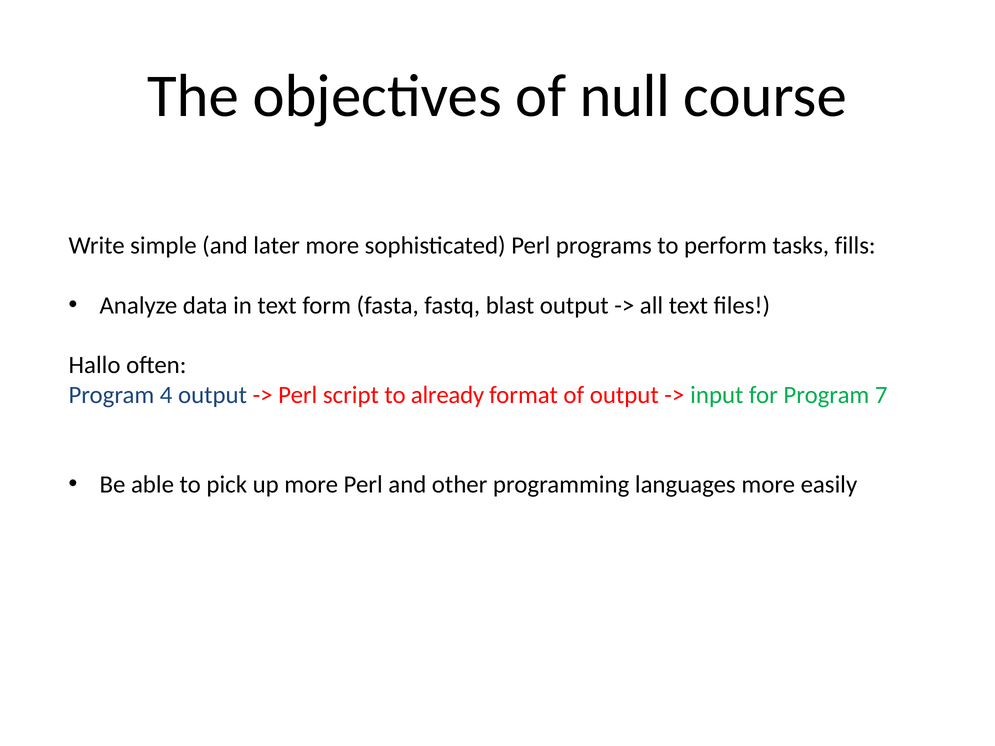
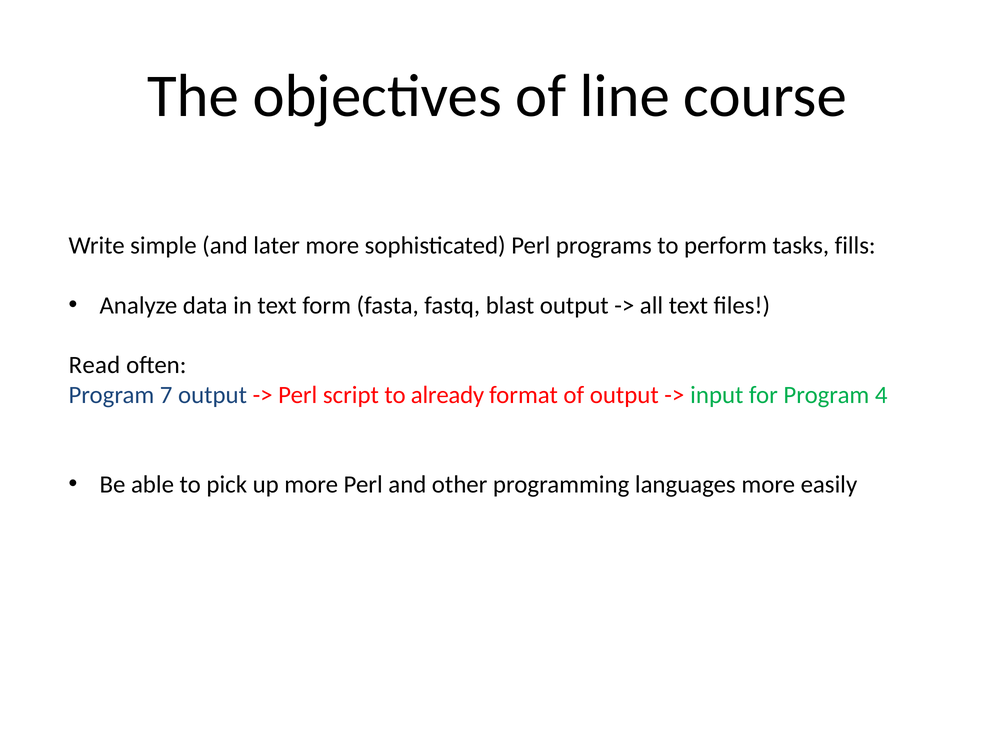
null: null -> line
Hallo: Hallo -> Read
4: 4 -> 7
7: 7 -> 4
